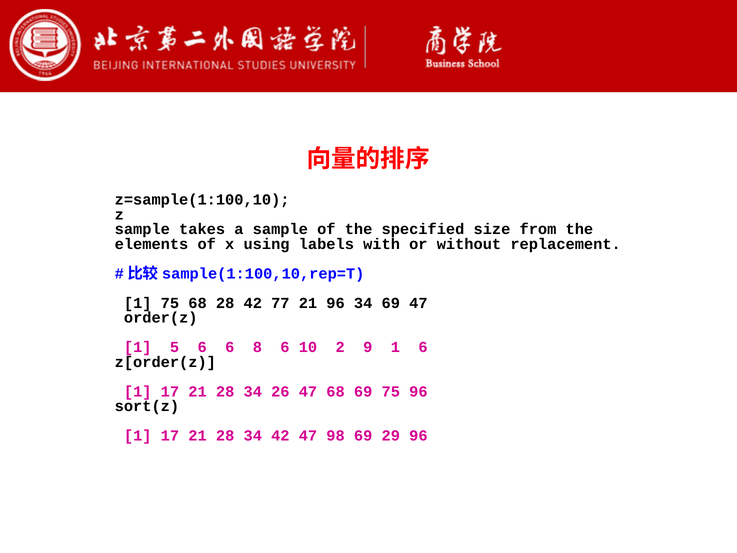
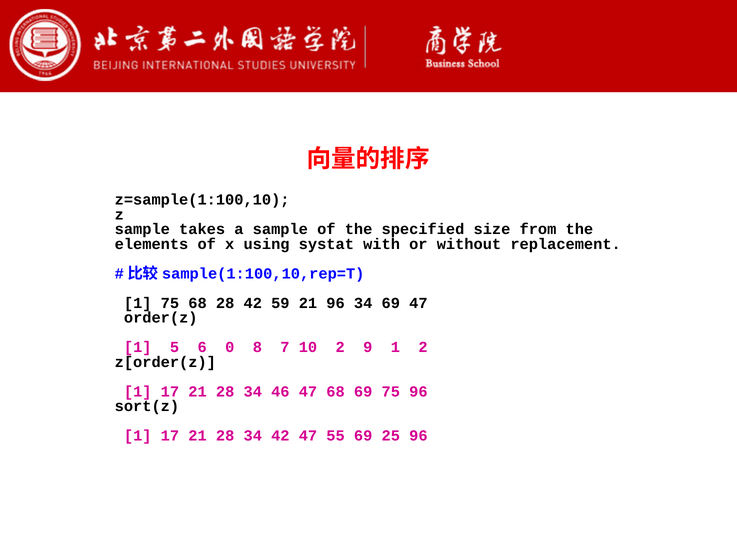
labels: labels -> systat
77: 77 -> 59
6 6: 6 -> 0
8 6: 6 -> 7
1 6: 6 -> 2
26: 26 -> 46
98: 98 -> 55
29: 29 -> 25
